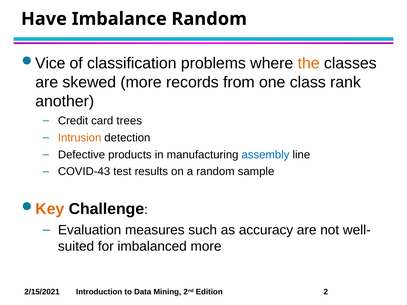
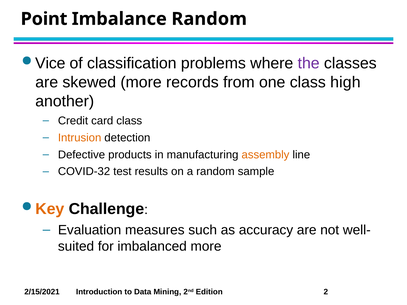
Have: Have -> Point
the colour: orange -> purple
rank: rank -> high
card trees: trees -> class
assembly colour: blue -> orange
COVID-43: COVID-43 -> COVID-32
